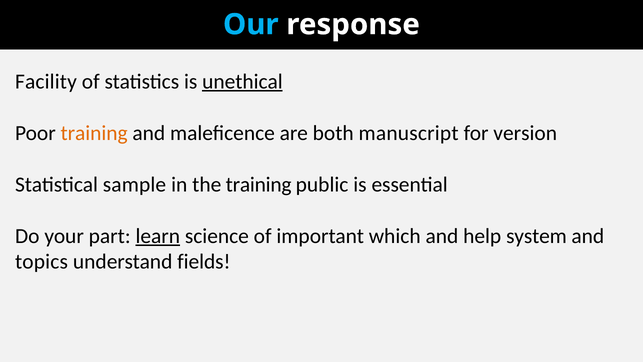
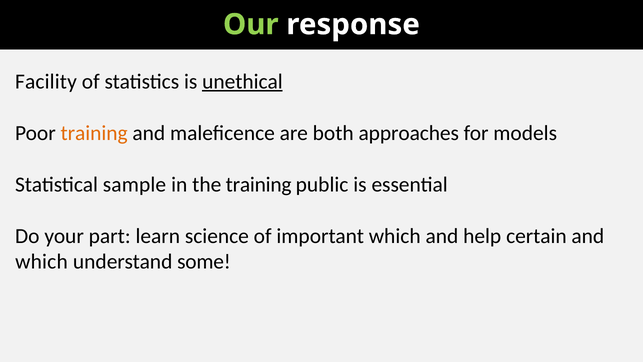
Our colour: light blue -> light green
manuscript: manuscript -> approaches
version: version -> models
learn underline: present -> none
system: system -> certain
topics at (41, 261): topics -> which
fields: fields -> some
